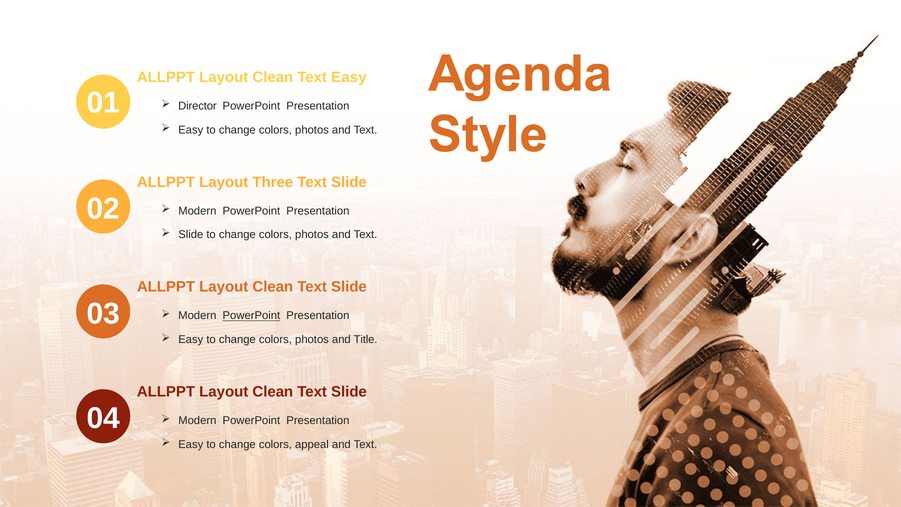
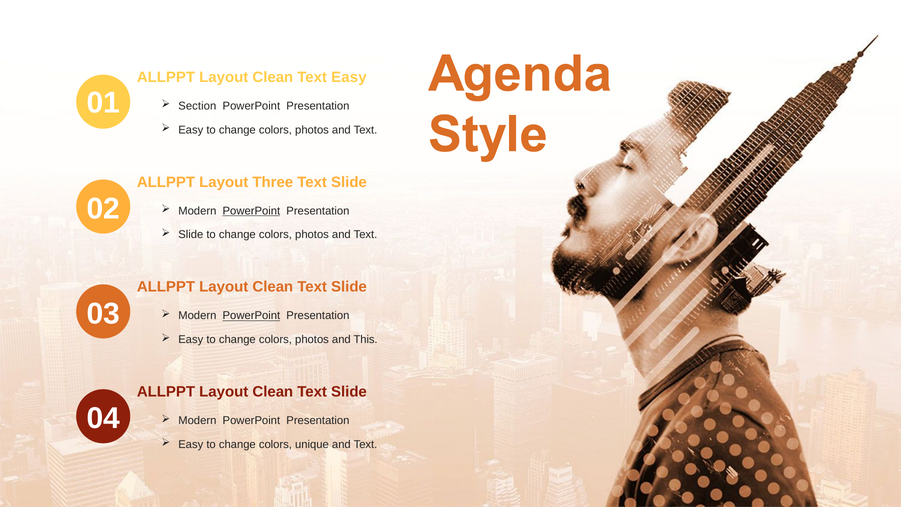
Director: Director -> Section
PowerPoint at (251, 211) underline: none -> present
Title: Title -> This
appeal: appeal -> unique
